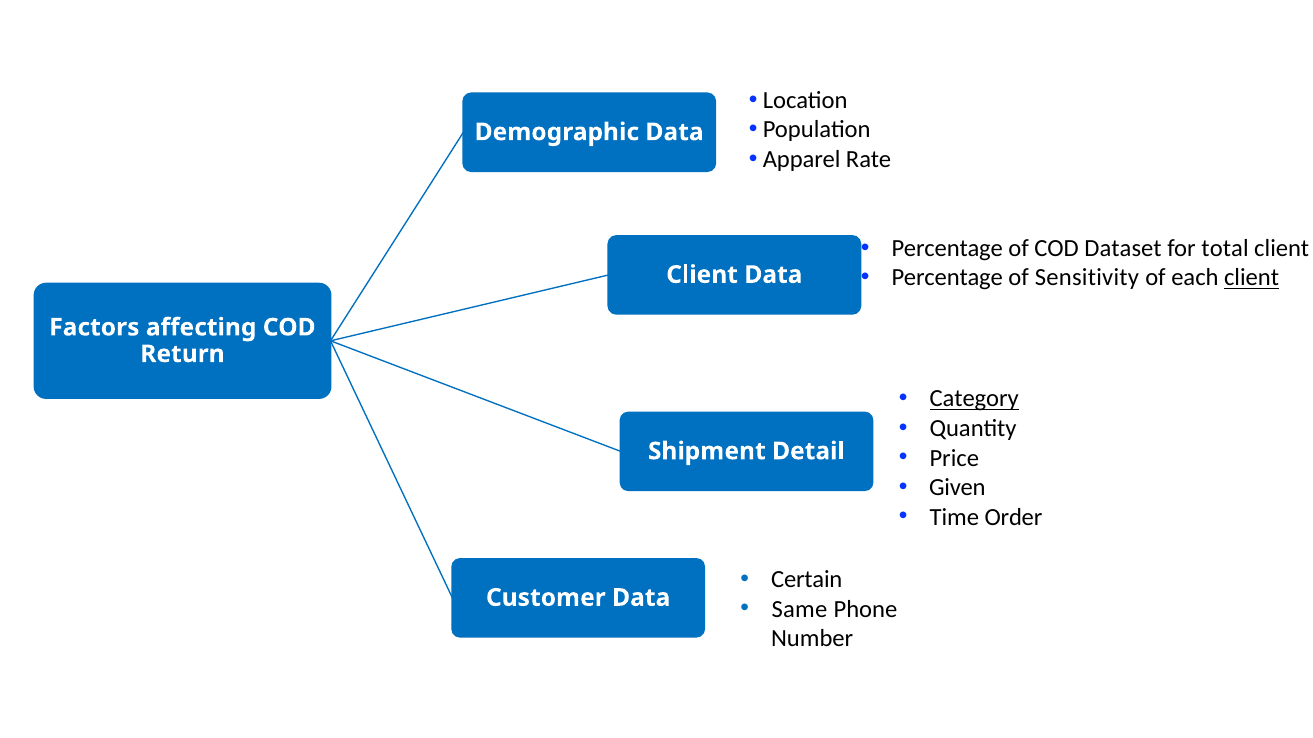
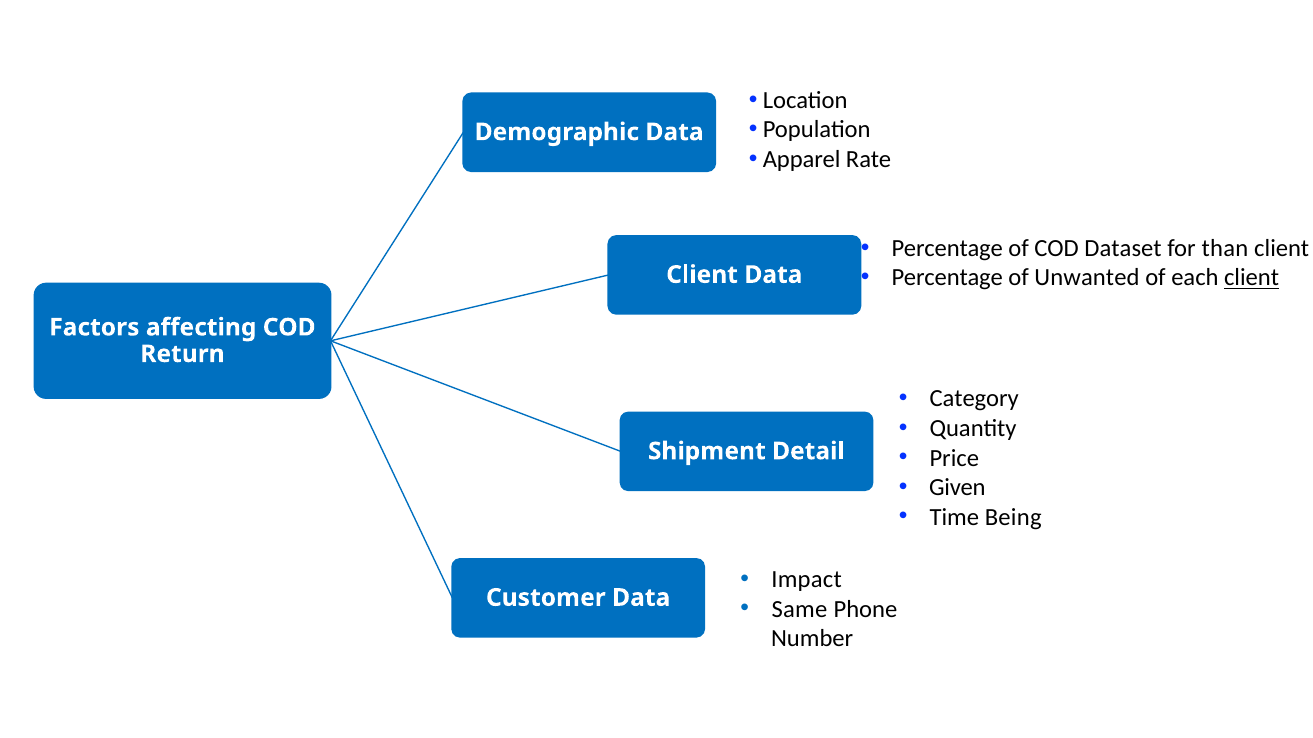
total: total -> than
Sensitivity: Sensitivity -> Unwanted
Category underline: present -> none
Order: Order -> Being
Certain: Certain -> Impact
